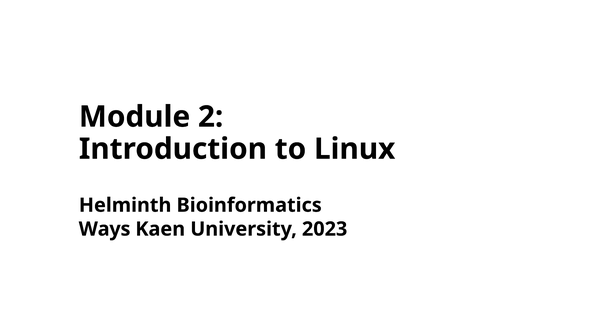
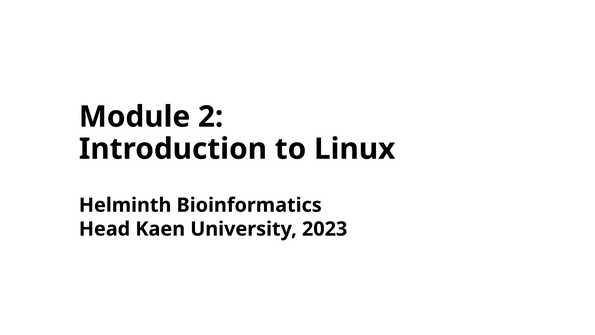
Ways: Ways -> Head
